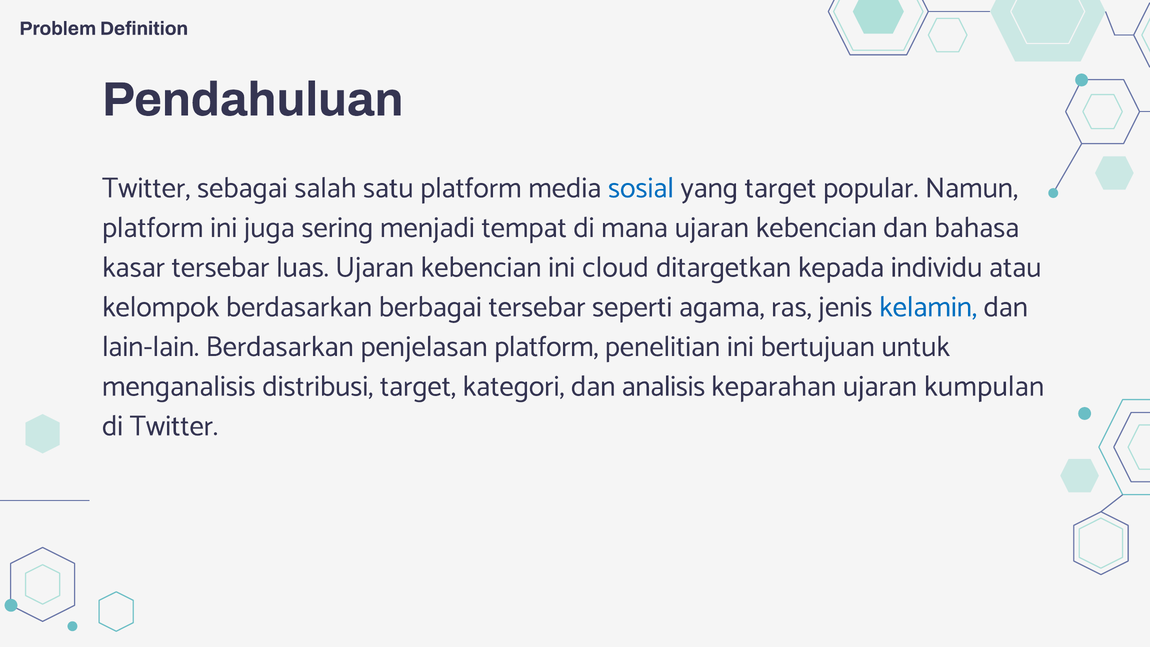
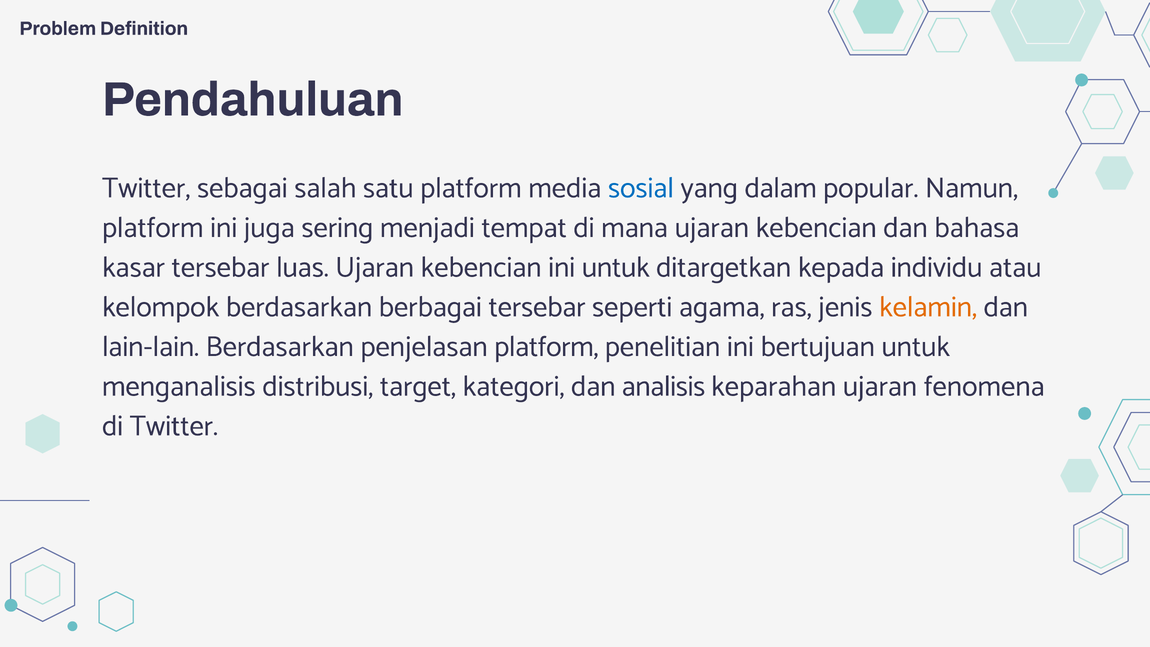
yang target: target -> dalam
ini cloud: cloud -> untuk
kelamin colour: blue -> orange
kumpulan: kumpulan -> fenomena
